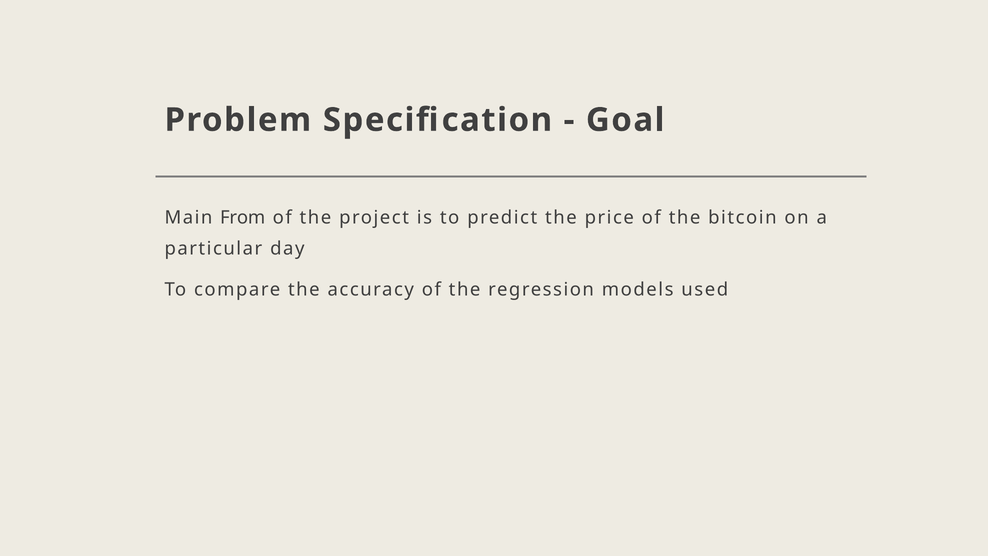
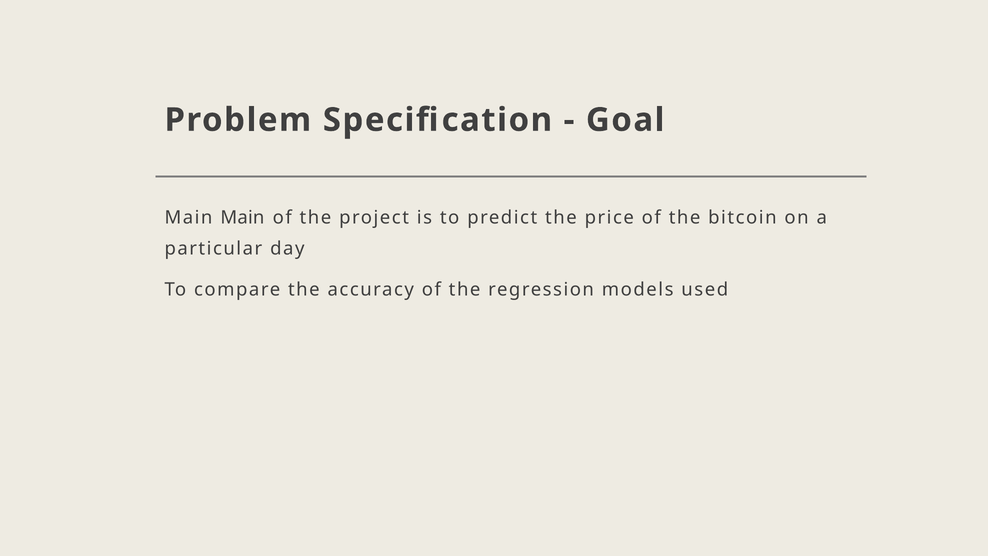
Main From: From -> Main
